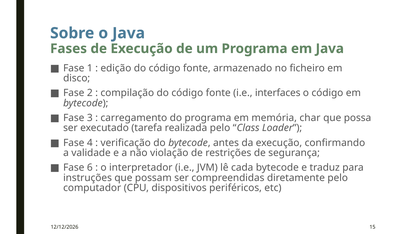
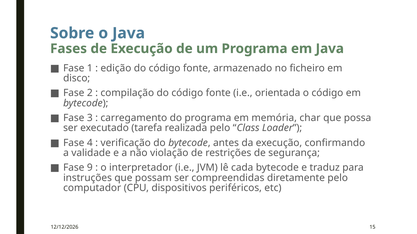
interfaces: interfaces -> orientada
6: 6 -> 9
